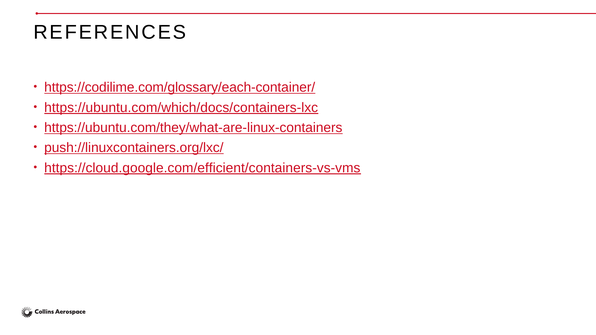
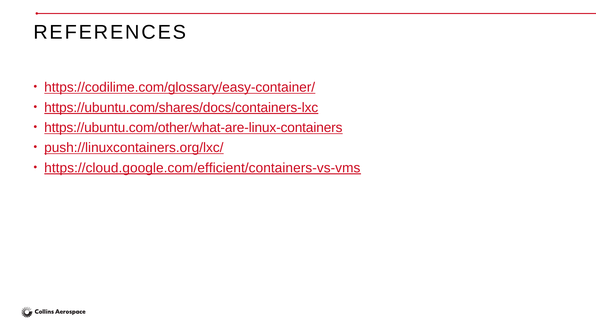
https://codilime.com/glossary/each-container/: https://codilime.com/glossary/each-container/ -> https://codilime.com/glossary/easy-container/
https://ubuntu.com/which/docs/containers-lxc: https://ubuntu.com/which/docs/containers-lxc -> https://ubuntu.com/shares/docs/containers-lxc
https://ubuntu.com/they/what-are-linux-containers: https://ubuntu.com/they/what-are-linux-containers -> https://ubuntu.com/other/what-are-linux-containers
